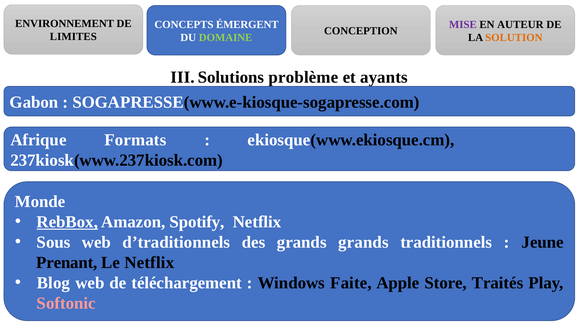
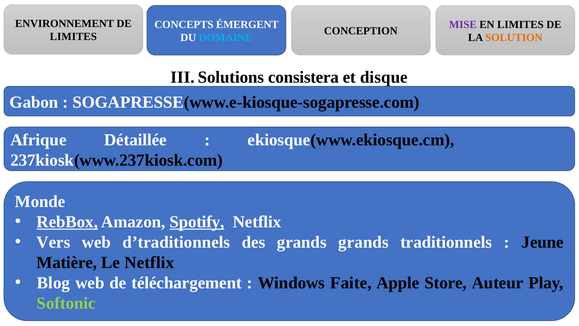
EN AUTEUR: AUTEUR -> LIMITES
DOMAINE colour: light green -> light blue
problème: problème -> consistera
ayants: ayants -> disque
Formats: Formats -> Détaillée
Spotify underline: none -> present
Sous: Sous -> Vers
Prenant: Prenant -> Matière
Traités: Traités -> Auteur
Softonic colour: pink -> light green
